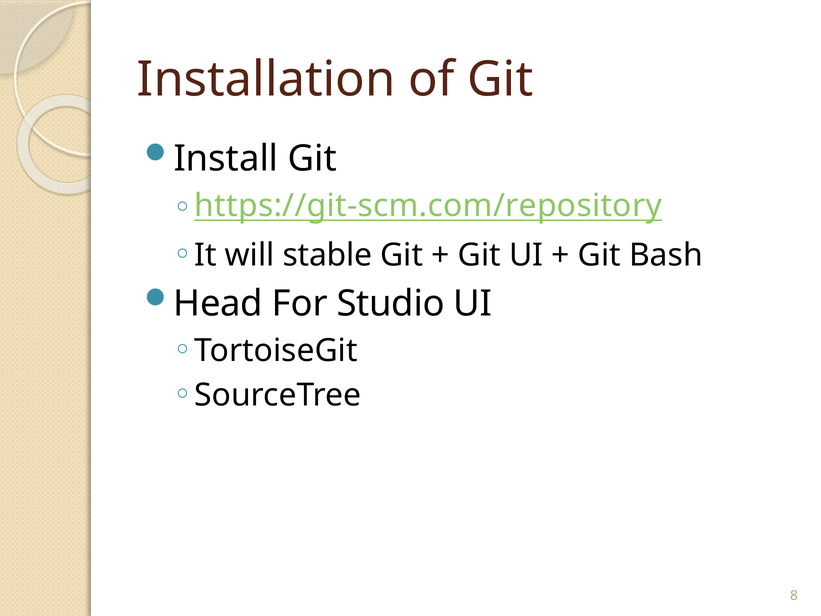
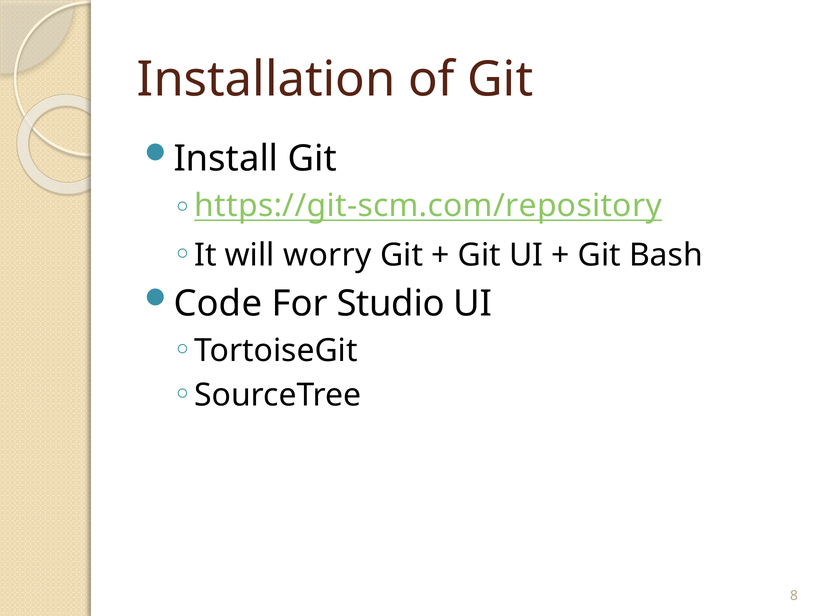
stable: stable -> worry
Head: Head -> Code
